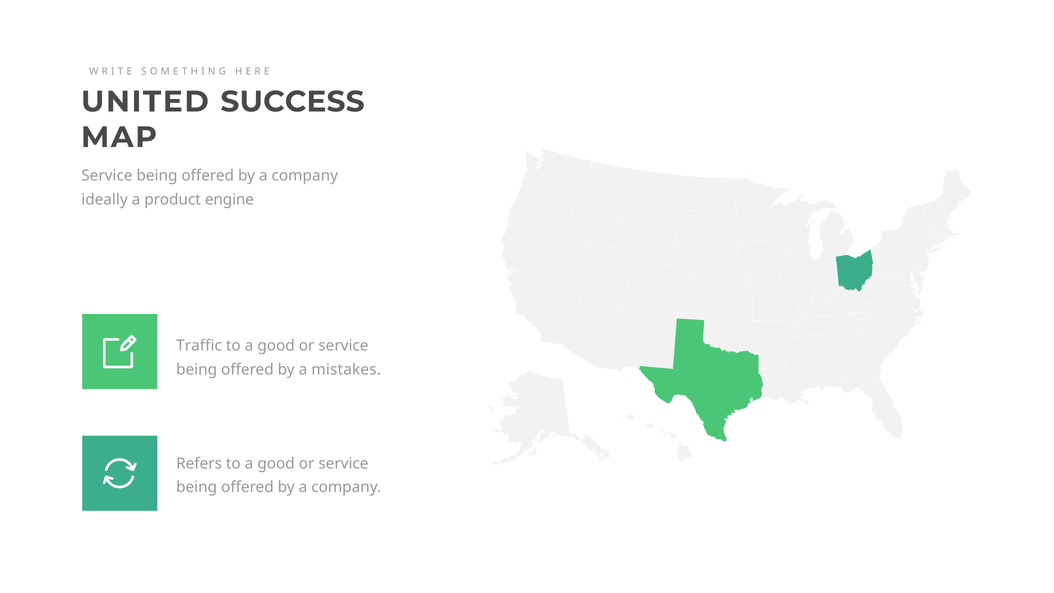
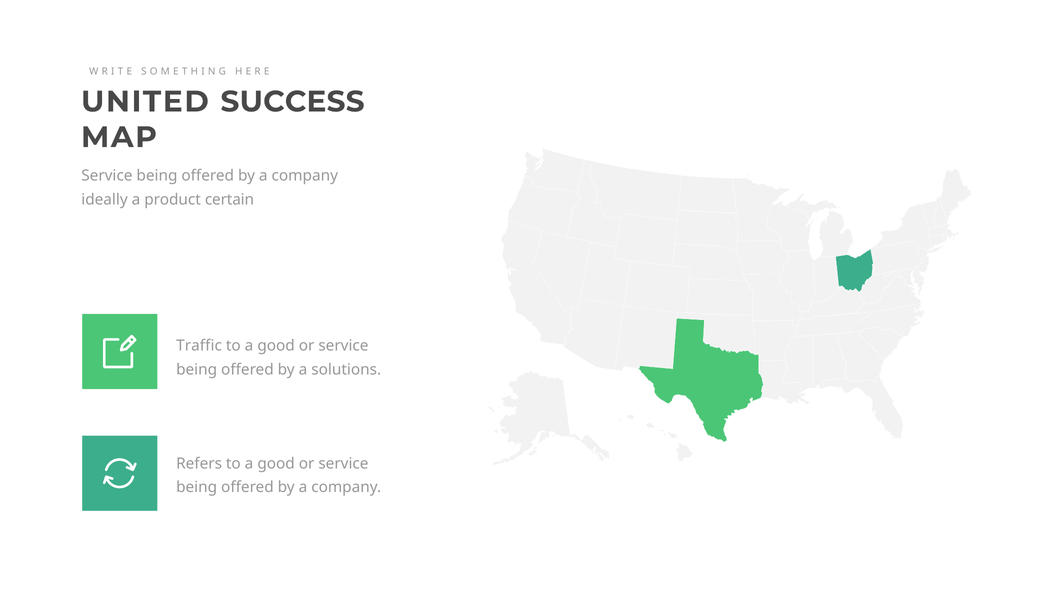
engine: engine -> certain
mistakes: mistakes -> solutions
